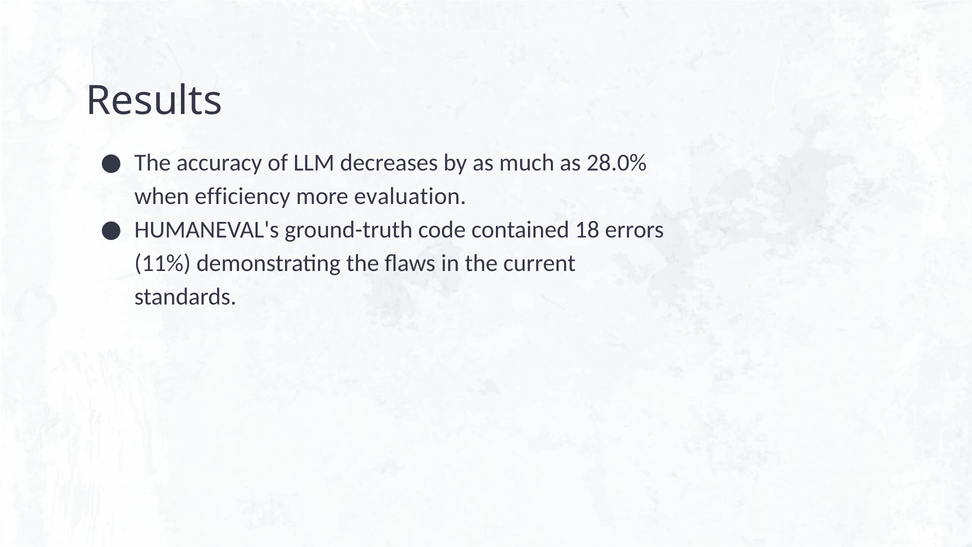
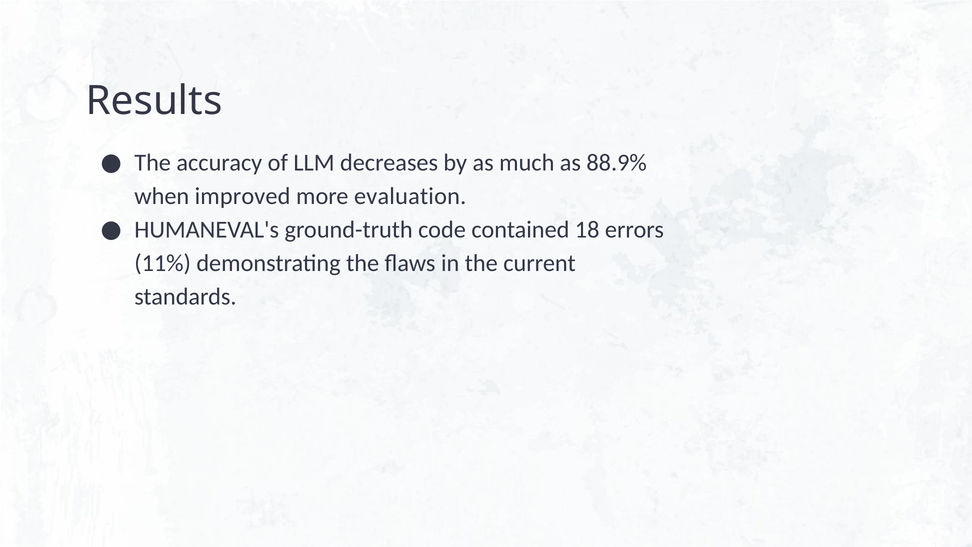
28.0%: 28.0% -> 88.9%
efficiency: efficiency -> improved
